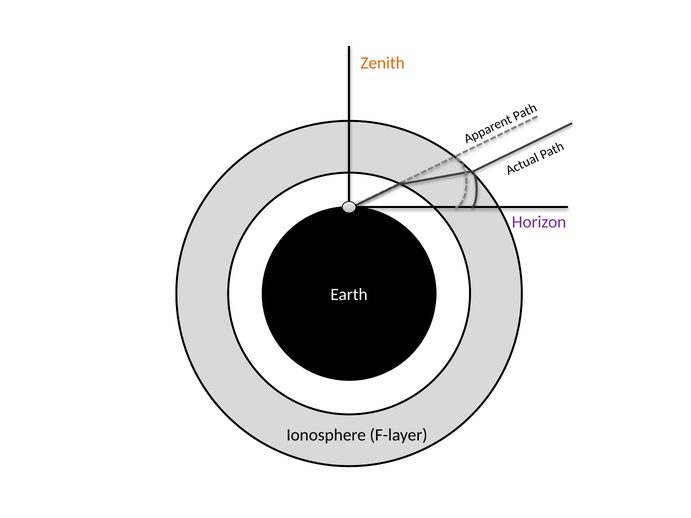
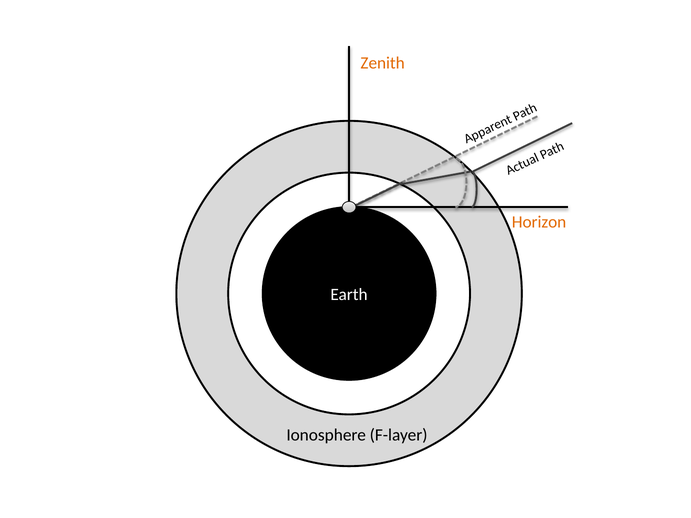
Horizon colour: purple -> orange
